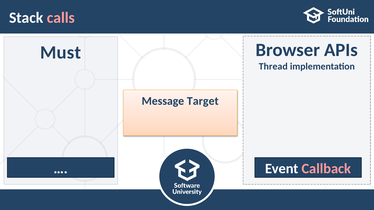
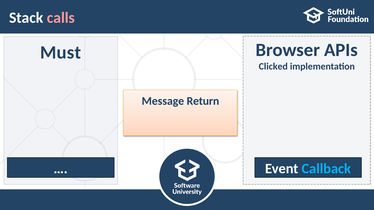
Thread: Thread -> Clicked
Target: Target -> Return
Callback colour: pink -> light blue
